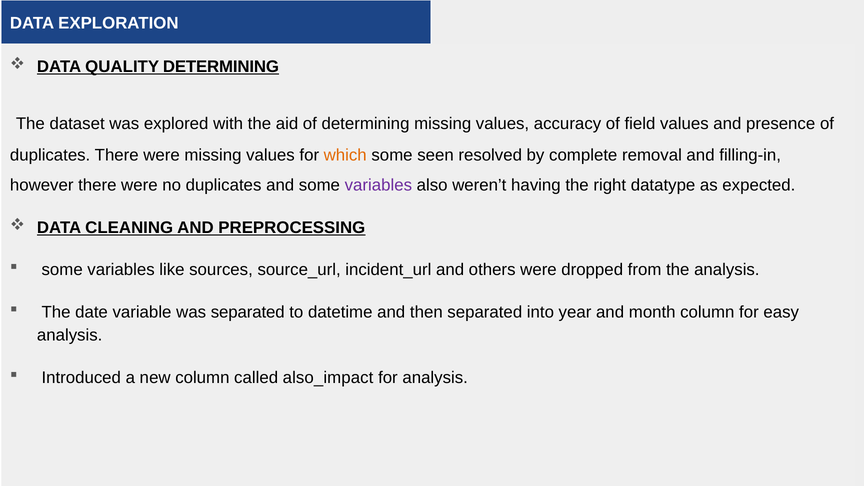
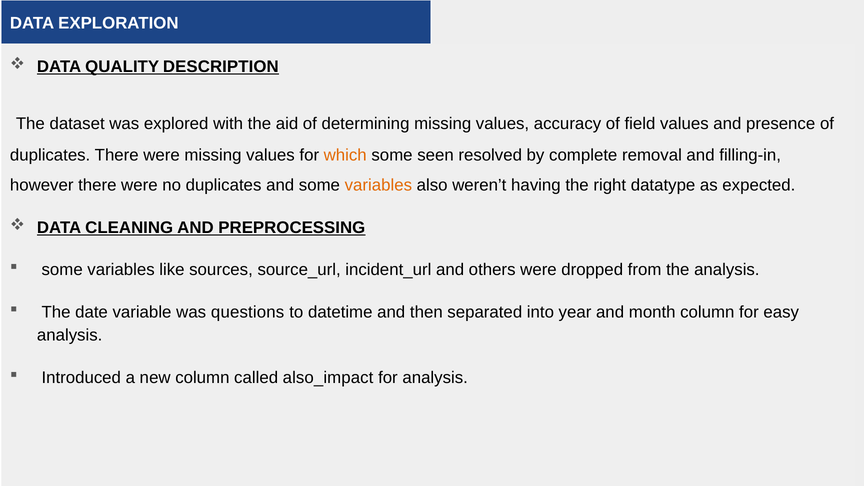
QUALITY DETERMINING: DETERMINING -> DESCRIPTION
variables at (378, 185) colour: purple -> orange
was separated: separated -> questions
